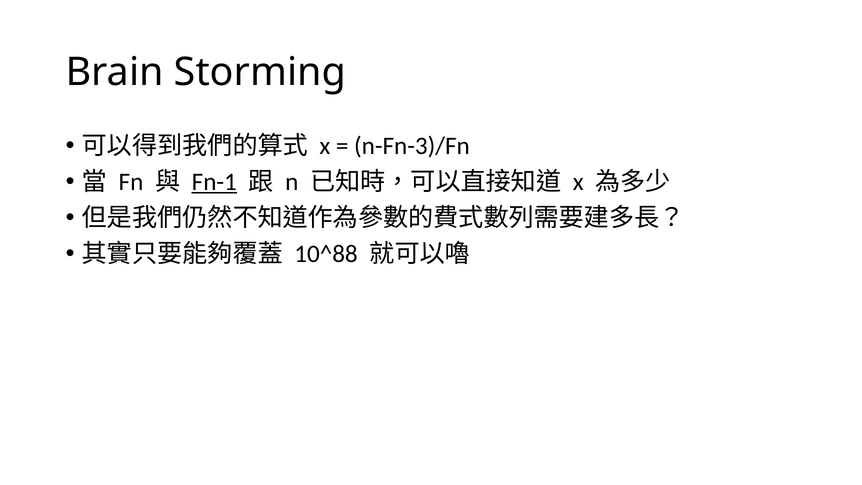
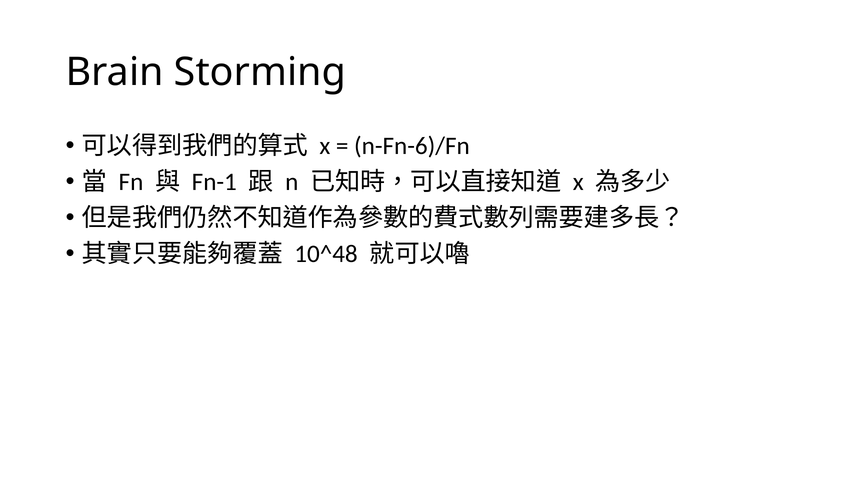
n-Fn-3)/Fn: n-Fn-3)/Fn -> n-Fn-6)/Fn
Fn-1 underline: present -> none
10^88: 10^88 -> 10^48
